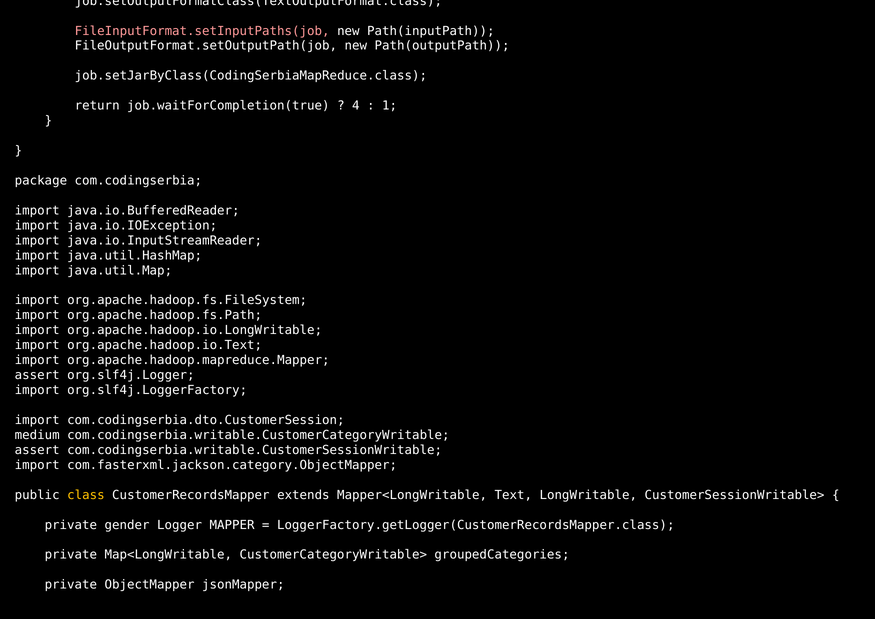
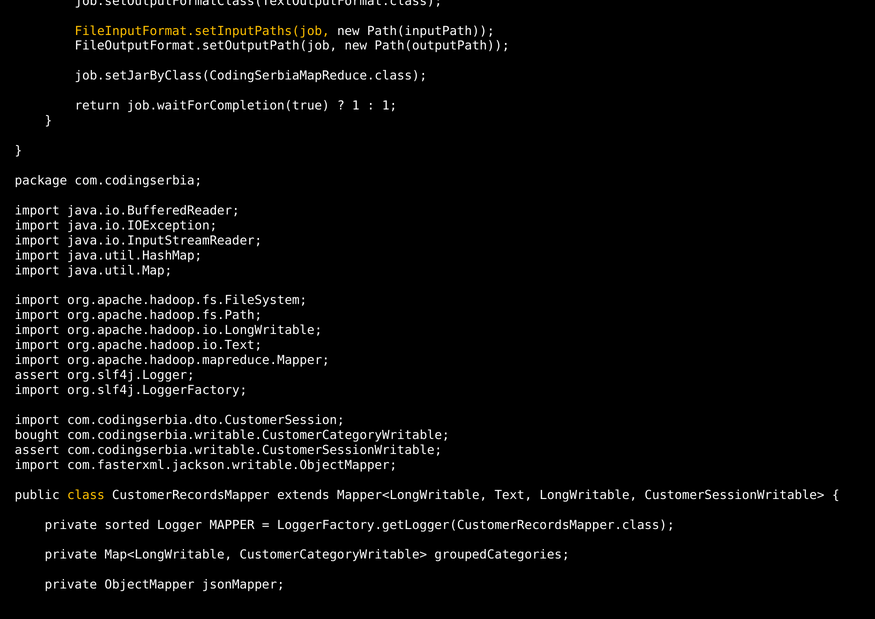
FileInputFormat.setInputPaths(job colour: pink -> yellow
4 at (356, 106): 4 -> 1
medium: medium -> bought
com.fasterxml.jackson.category.ObjectMapper: com.fasterxml.jackson.category.ObjectMapper -> com.fasterxml.jackson.writable.ObjectMapper
gender: gender -> sorted
